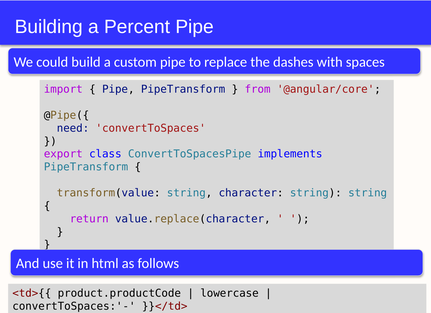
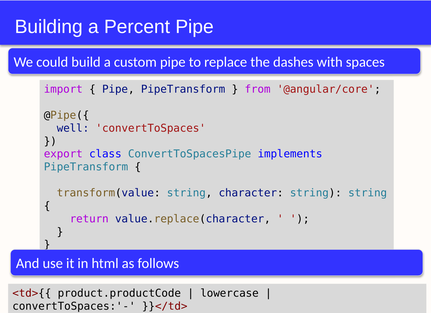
need: need -> well
